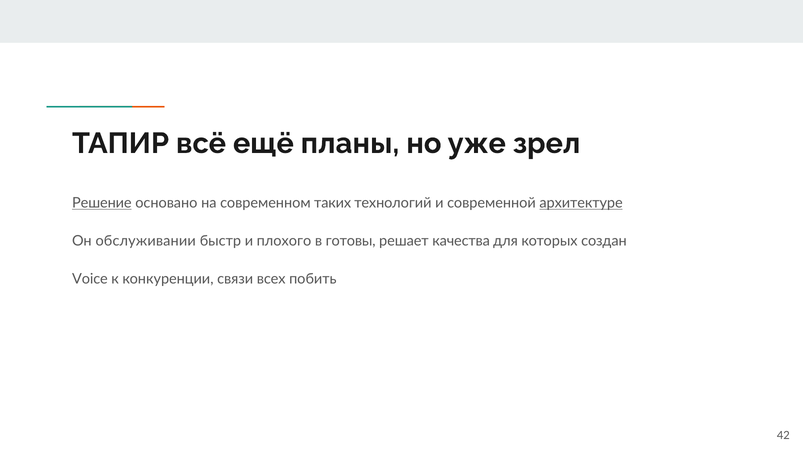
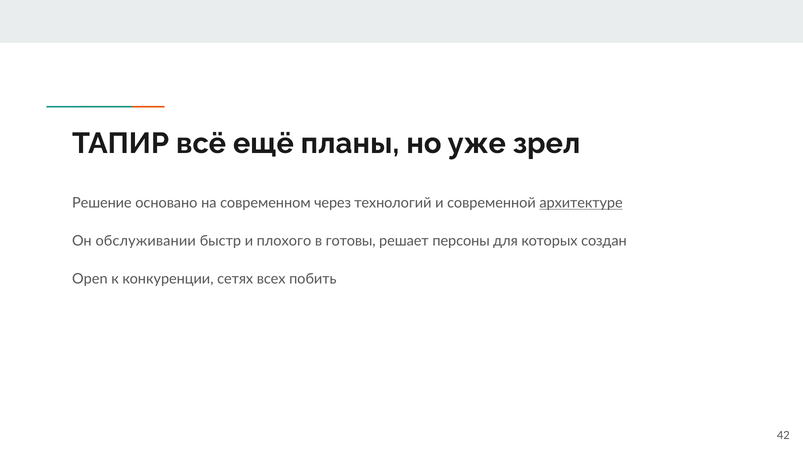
Решение underline: present -> none
таких: таких -> через
качества: качества -> персоны
Voice: Voice -> Open
связи: связи -> сетях
